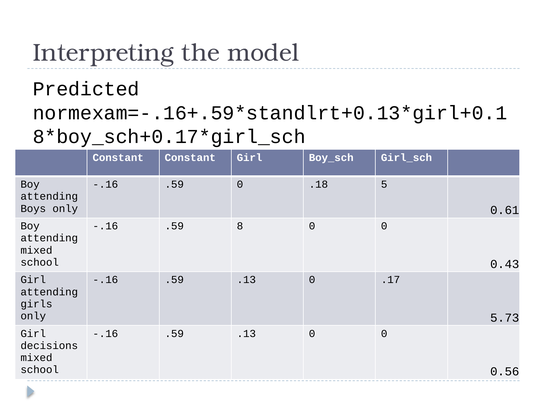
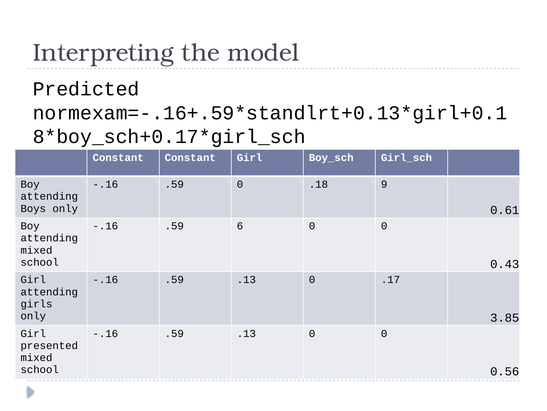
5: 5 -> 9
8: 8 -> 6
5.73: 5.73 -> 3.85
decisions: decisions -> presented
